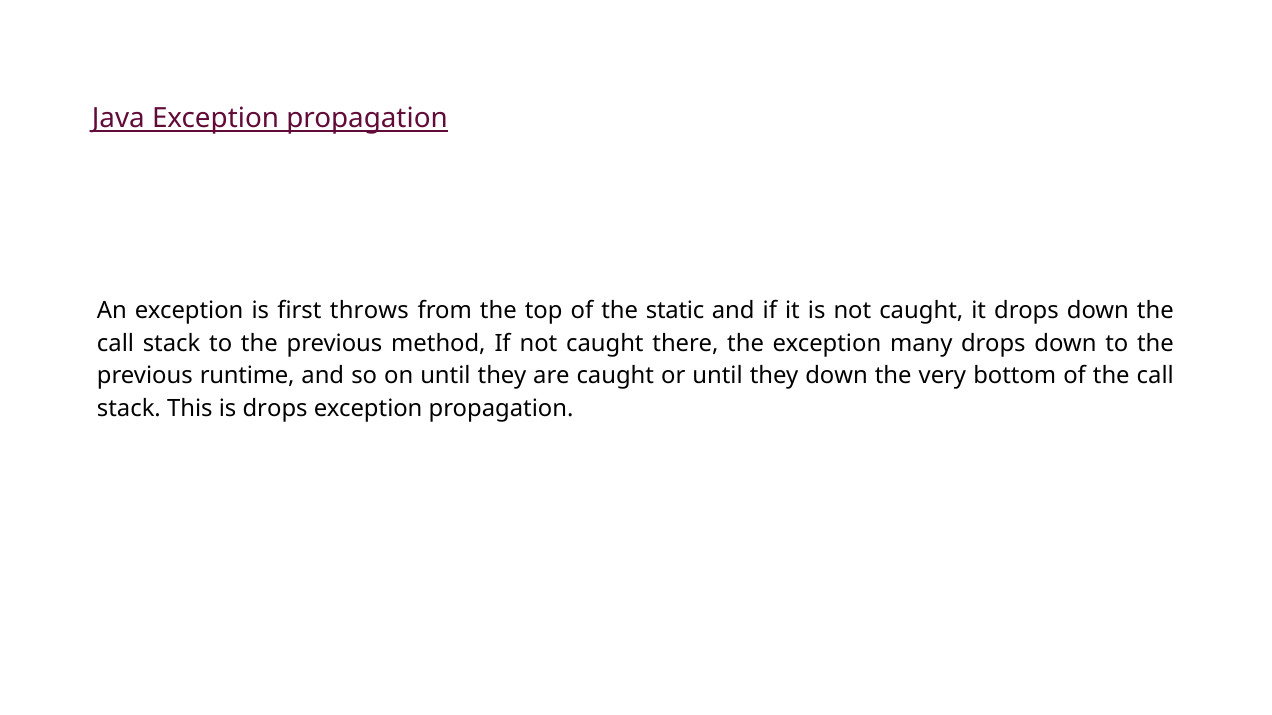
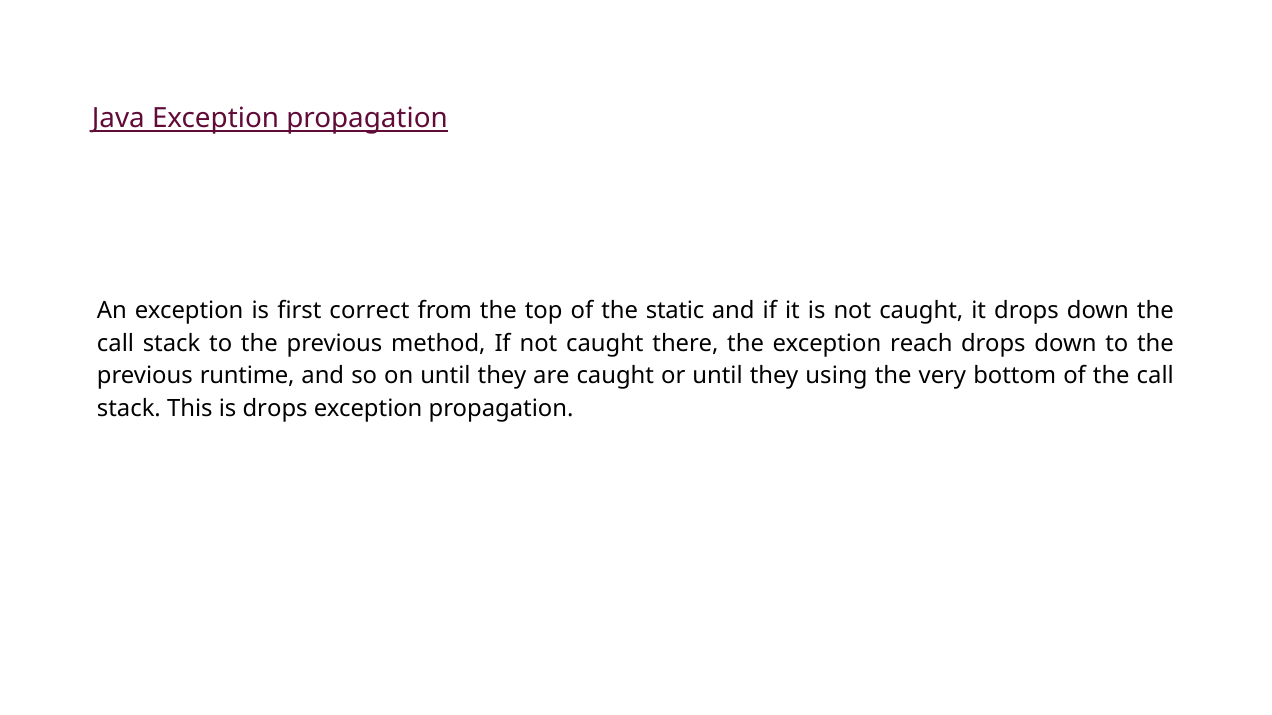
throws: throws -> correct
many: many -> reach
they down: down -> using
